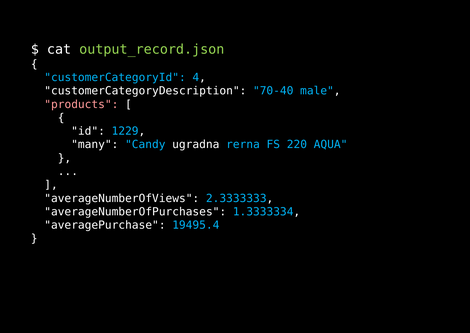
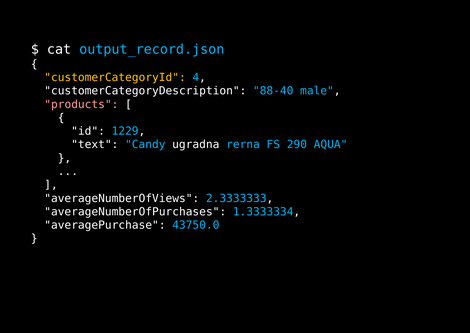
output_record.json colour: light green -> light blue
customerCategoryId colour: light blue -> yellow
70-40: 70-40 -> 88-40
many: many -> text
220: 220 -> 290
19495.4: 19495.4 -> 43750.0
